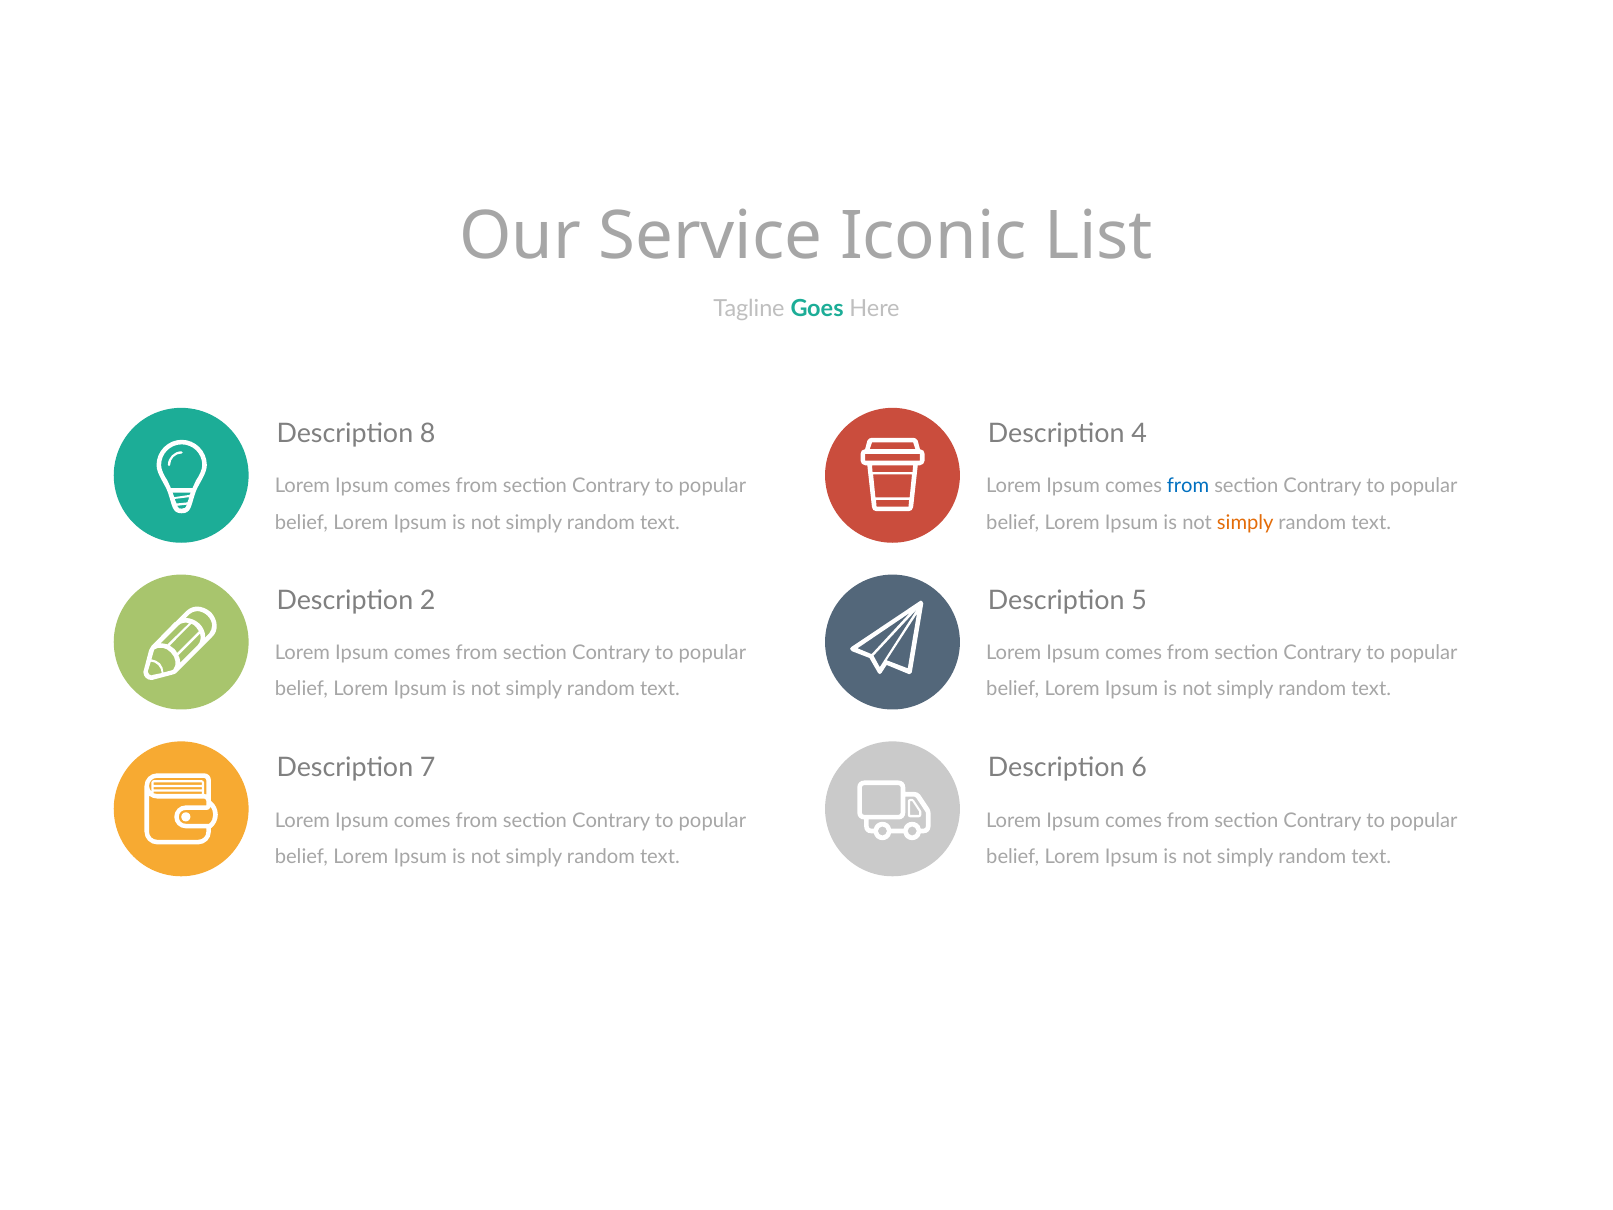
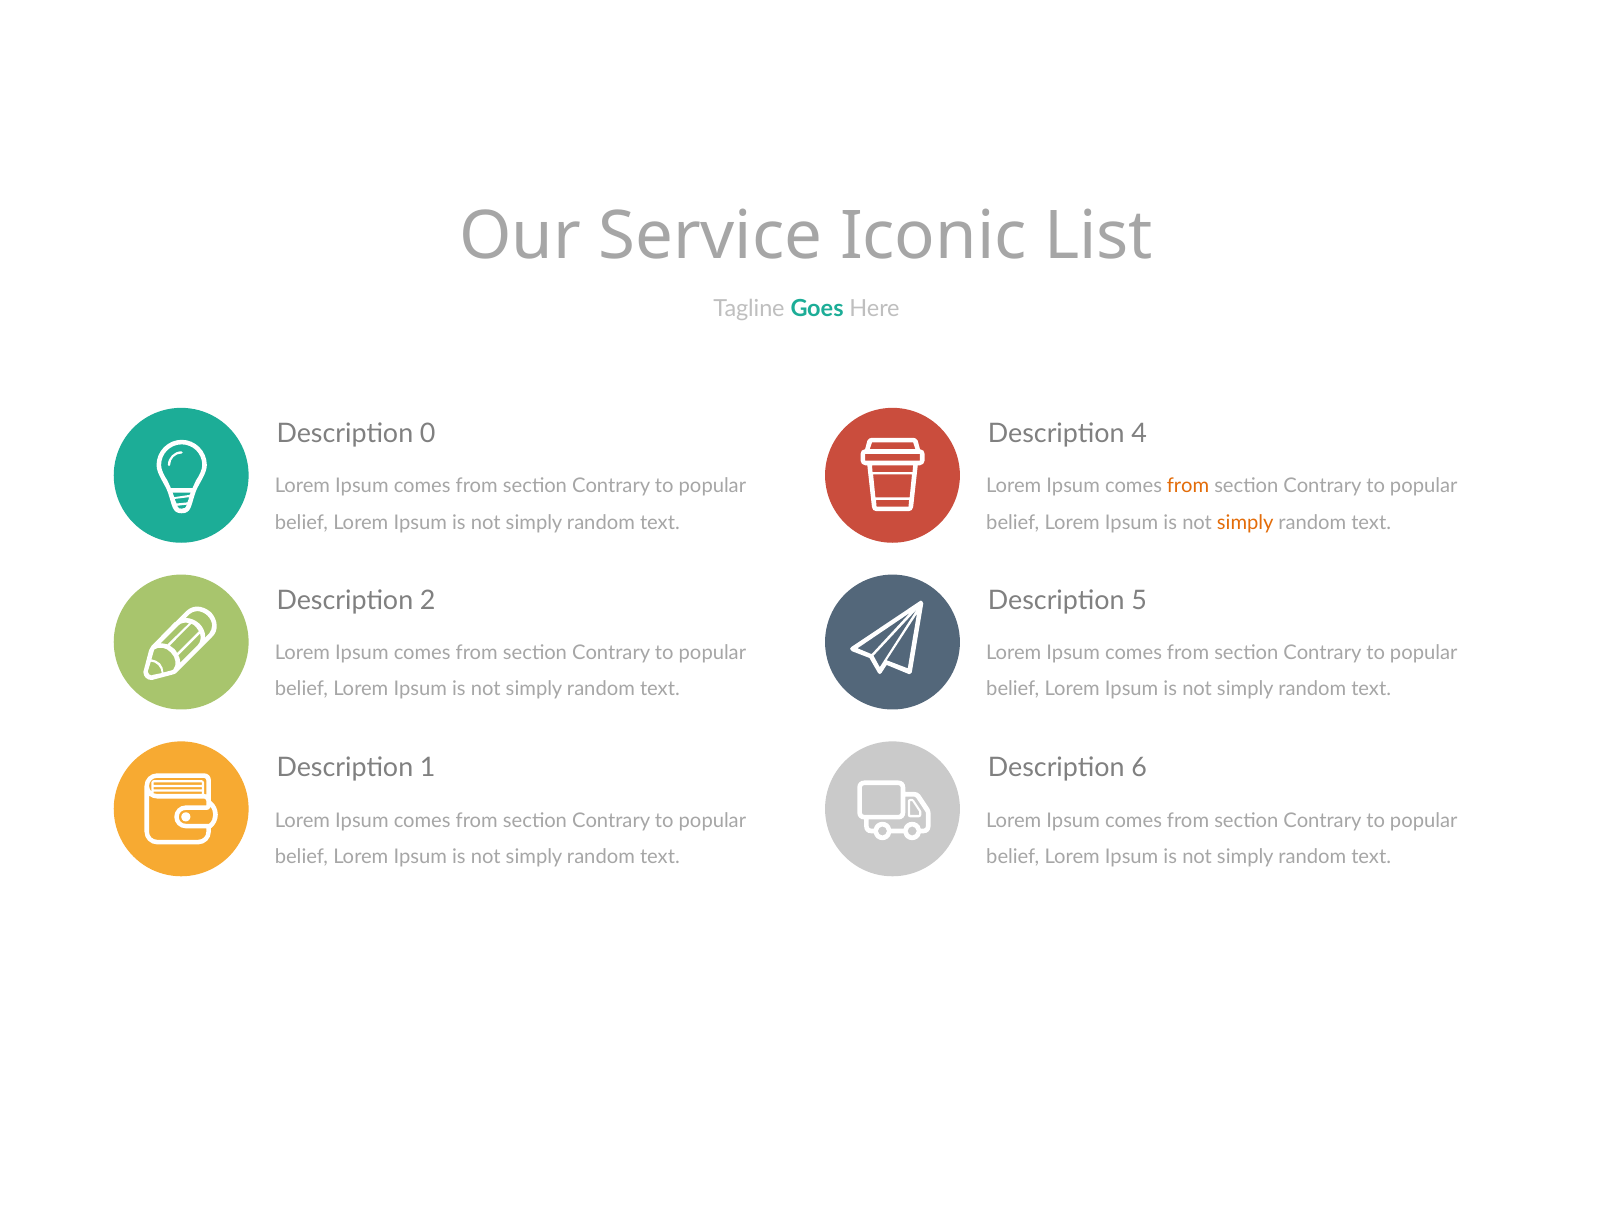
8: 8 -> 0
from at (1188, 486) colour: blue -> orange
7: 7 -> 1
